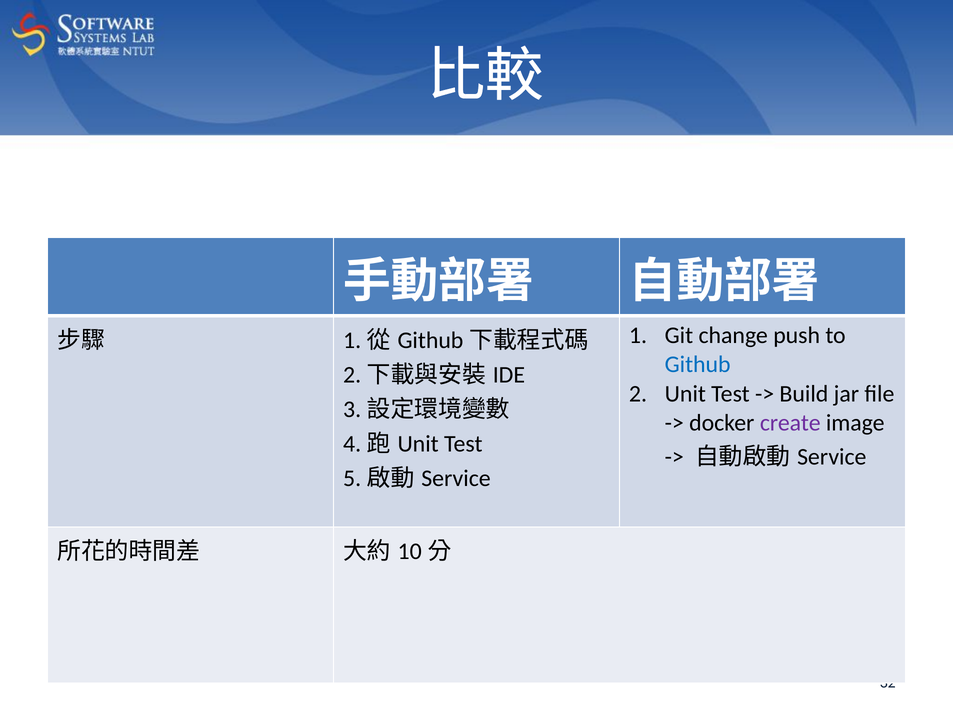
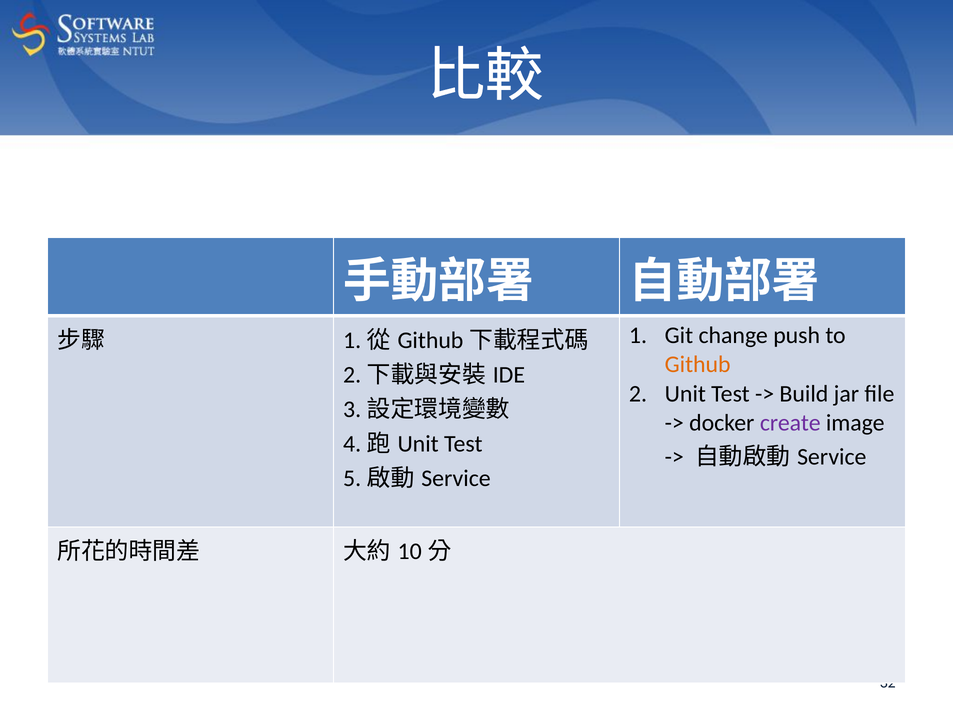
Github colour: blue -> orange
